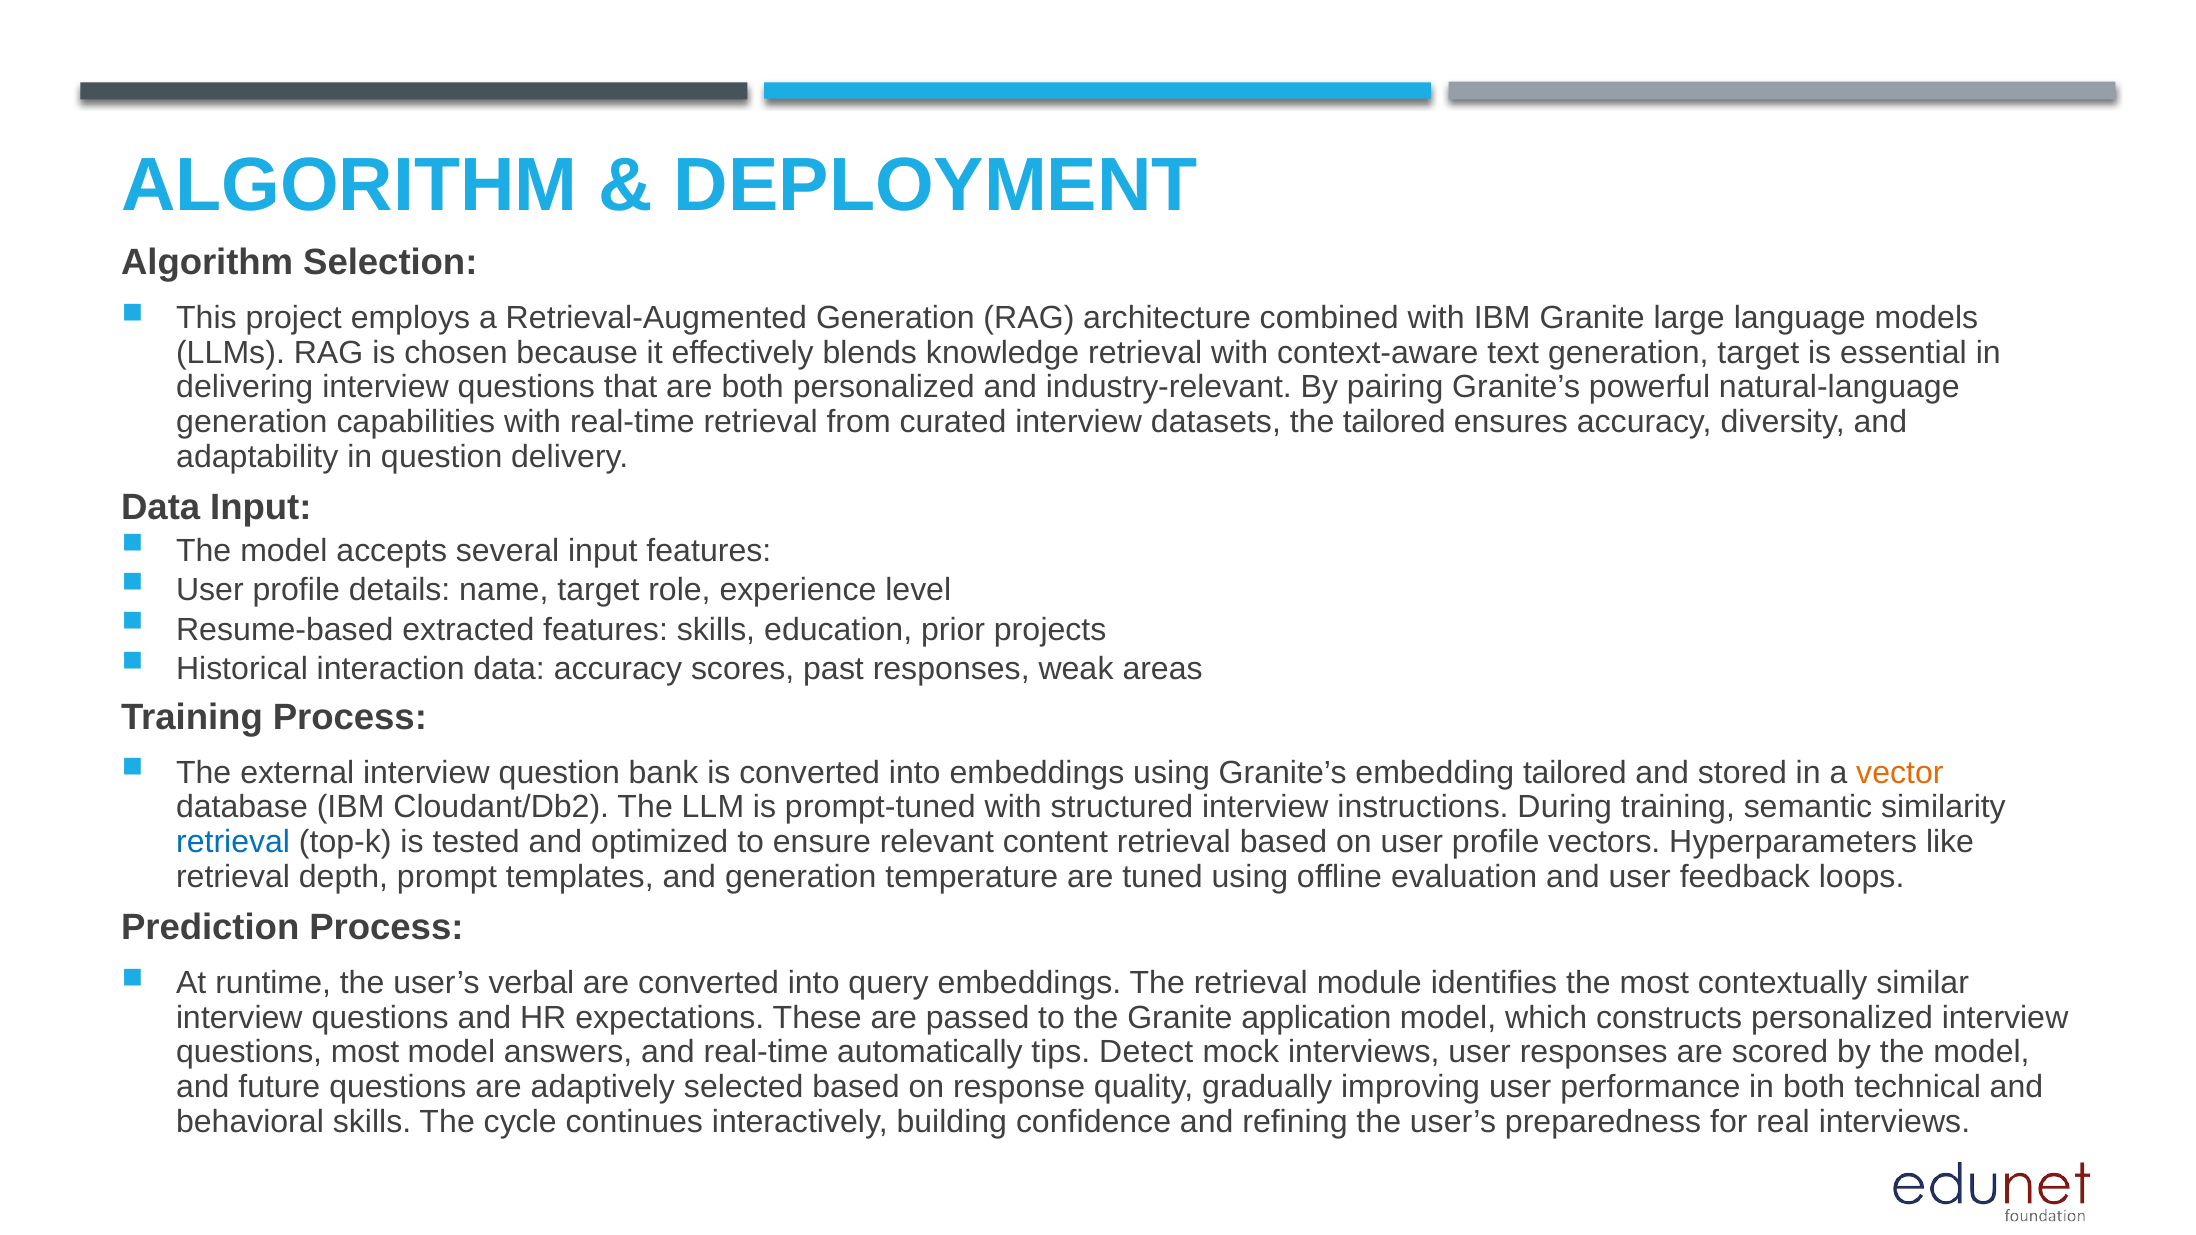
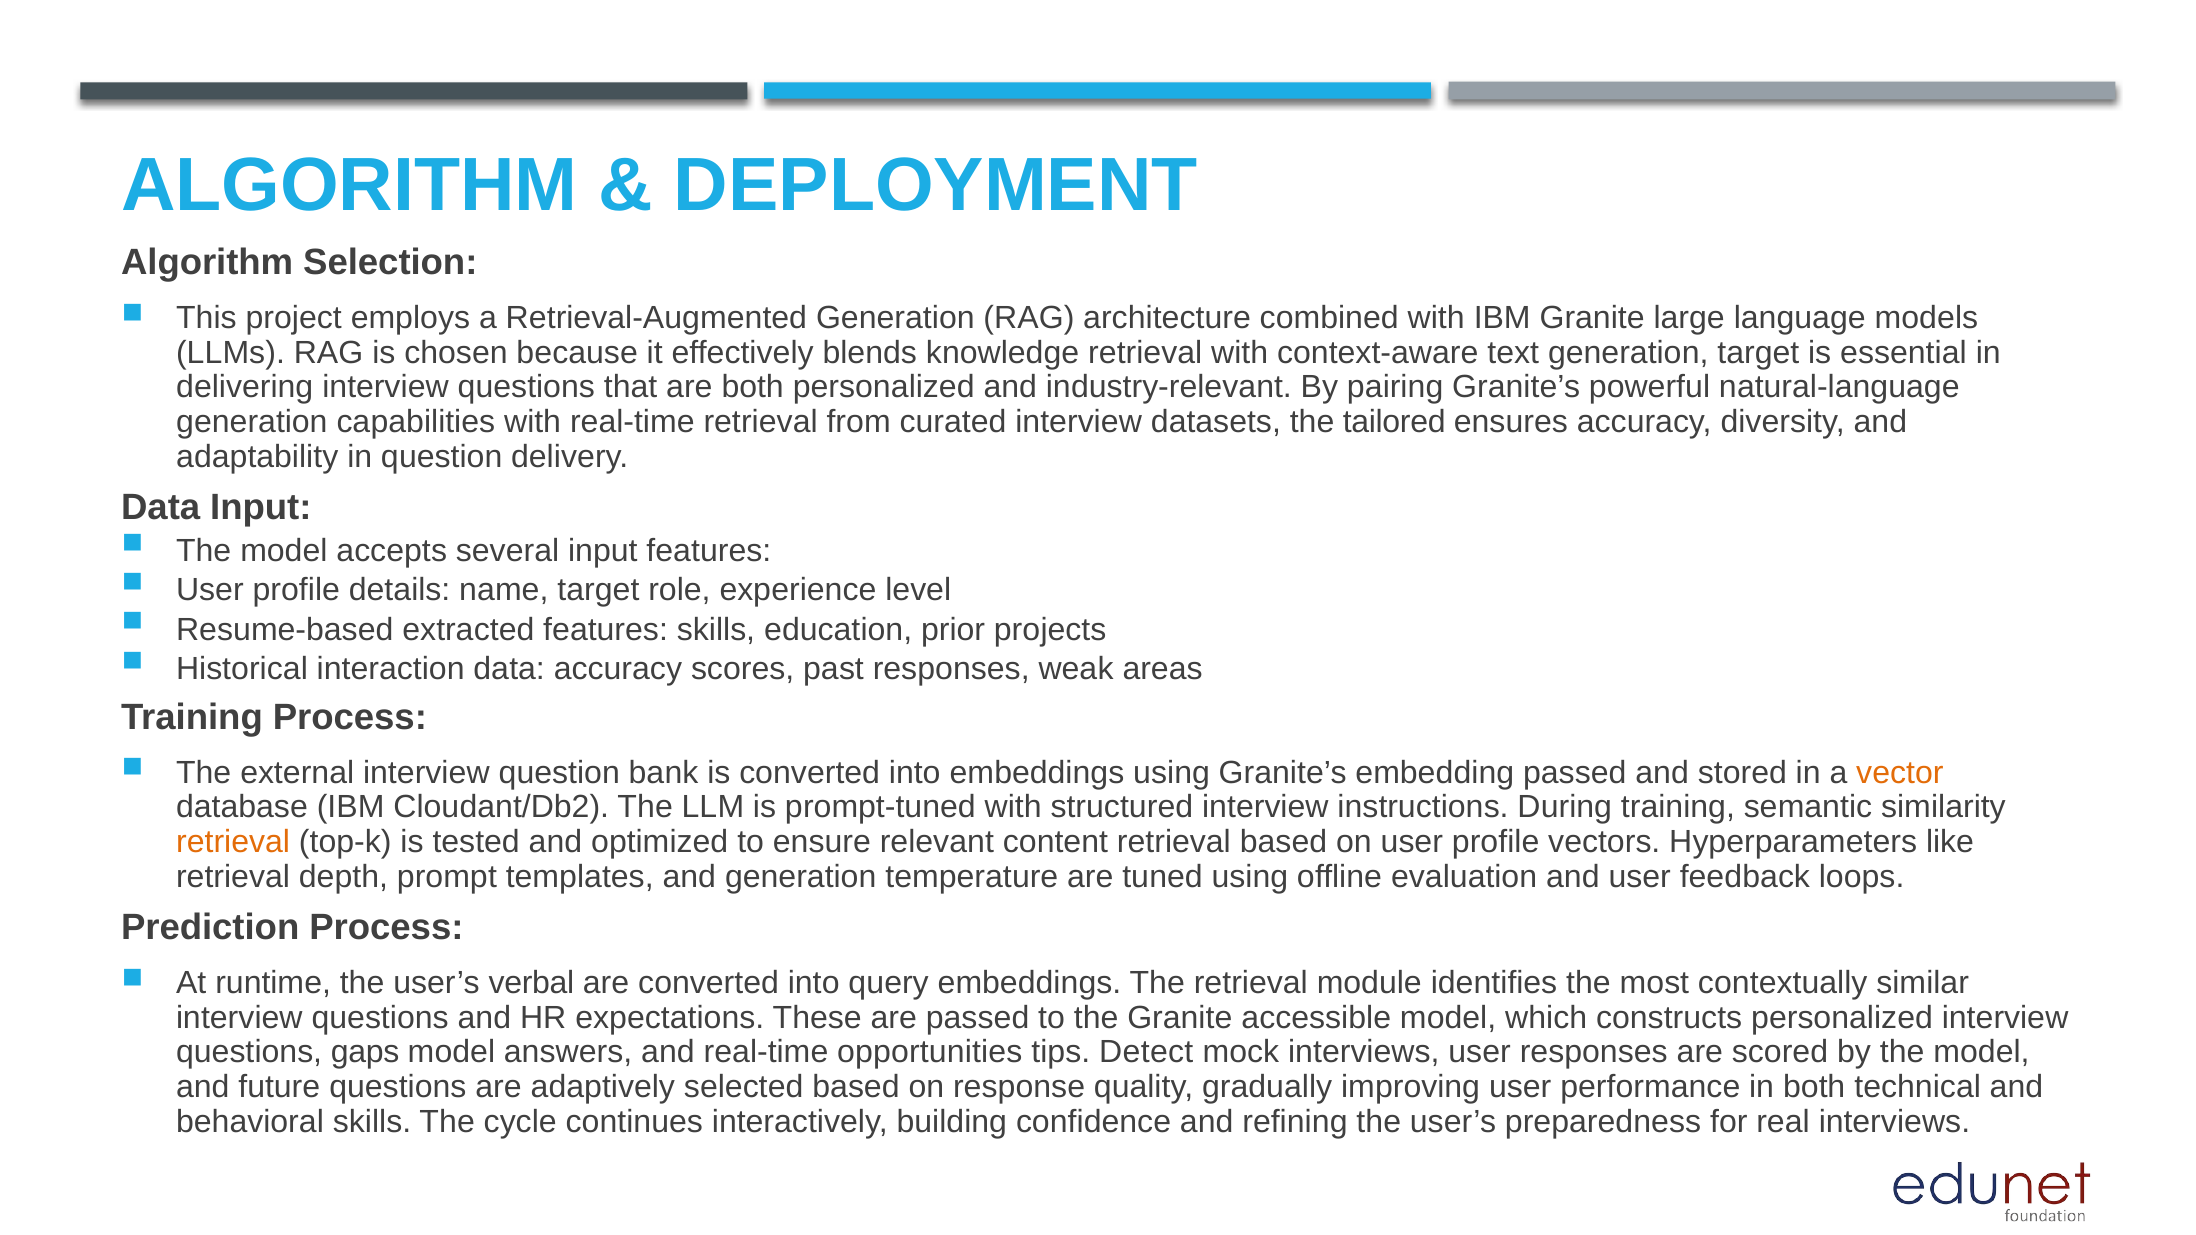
embedding tailored: tailored -> passed
retrieval at (233, 842) colour: blue -> orange
application: application -> accessible
questions most: most -> gaps
automatically: automatically -> opportunities
